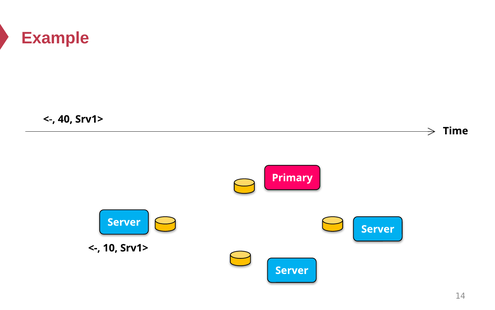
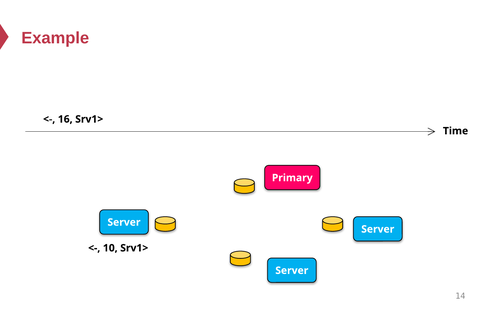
40: 40 -> 16
